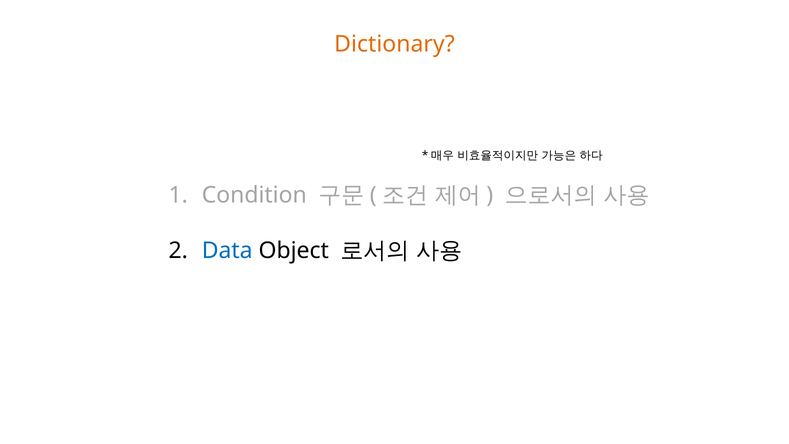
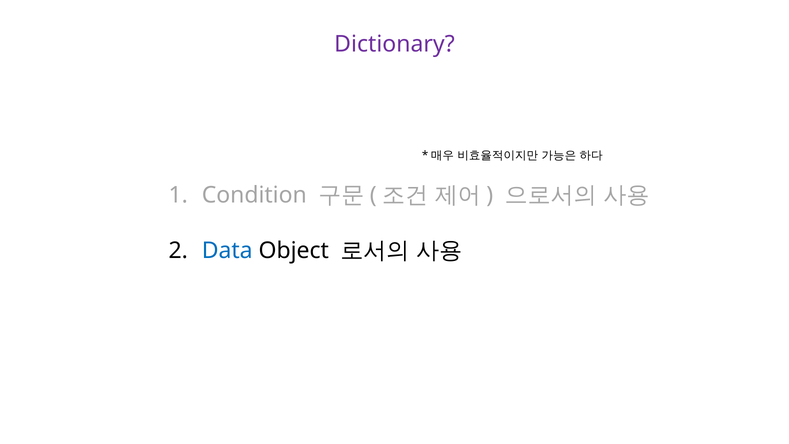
Dictionary colour: orange -> purple
